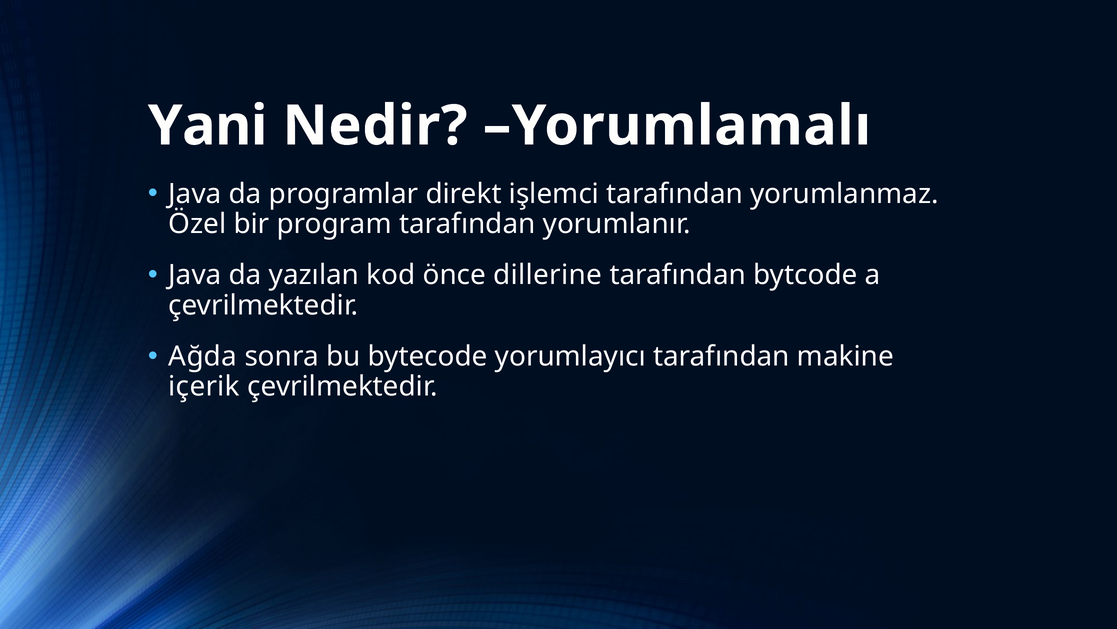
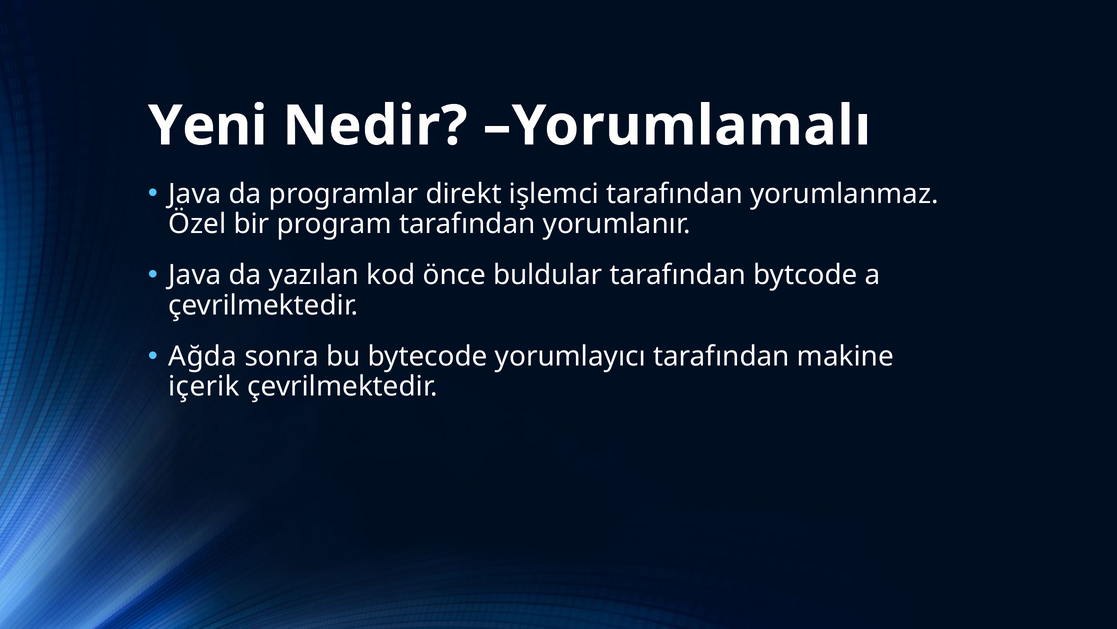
Yani: Yani -> Yeni
dillerine: dillerine -> buldular
